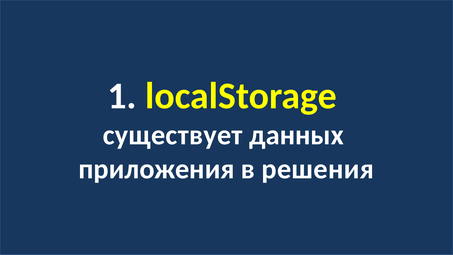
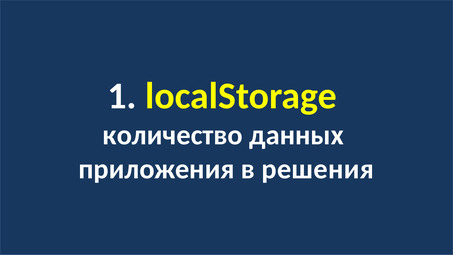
существует: существует -> количество
